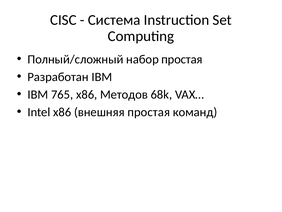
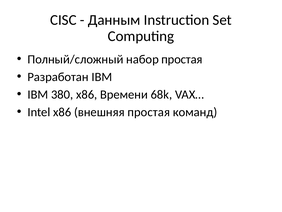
Система: Система -> Данным
765: 765 -> 380
Методов: Методов -> Времени
